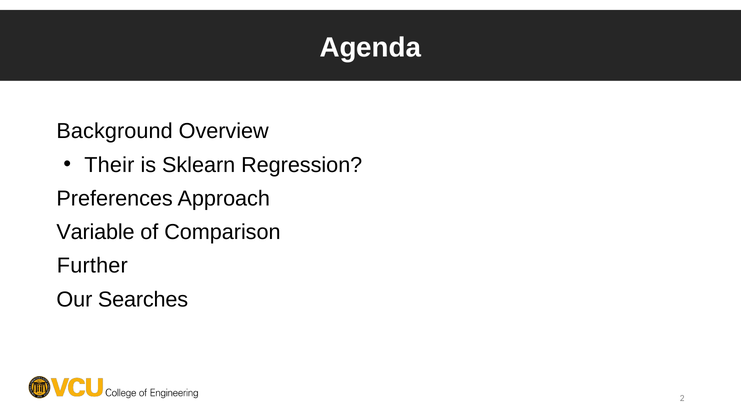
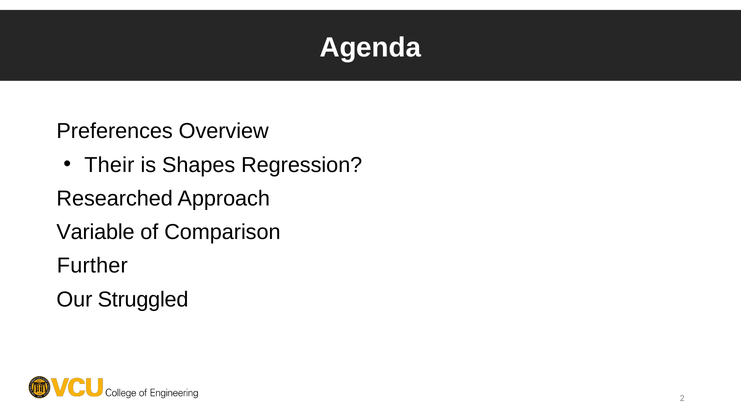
Background: Background -> Preferences
Sklearn: Sklearn -> Shapes
Preferences: Preferences -> Researched
Searches: Searches -> Struggled
